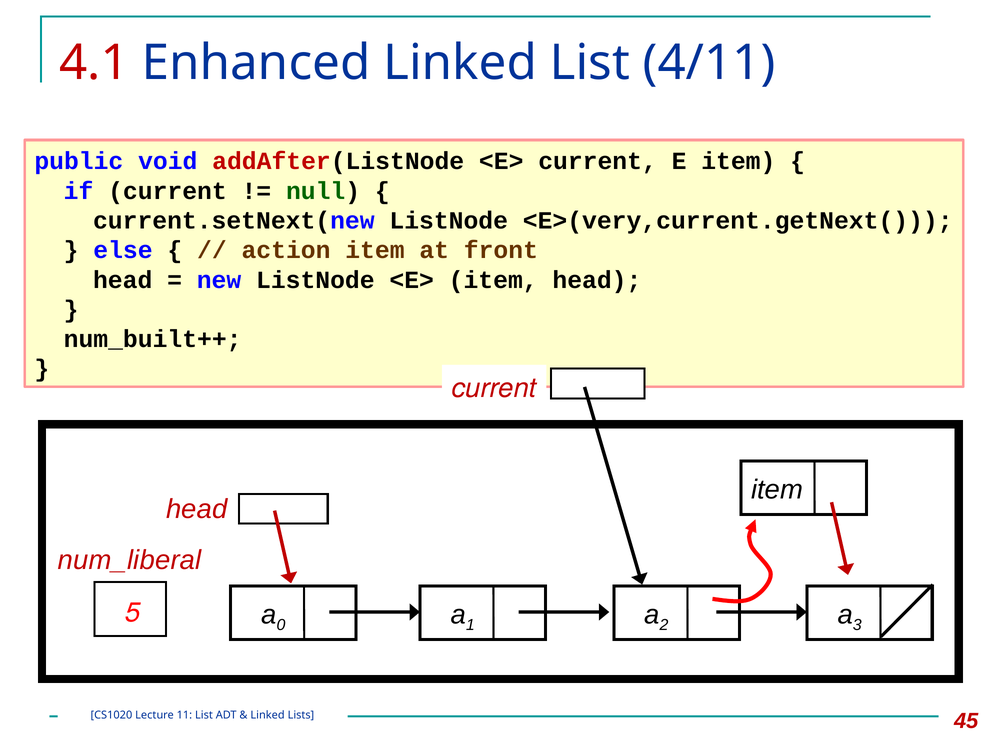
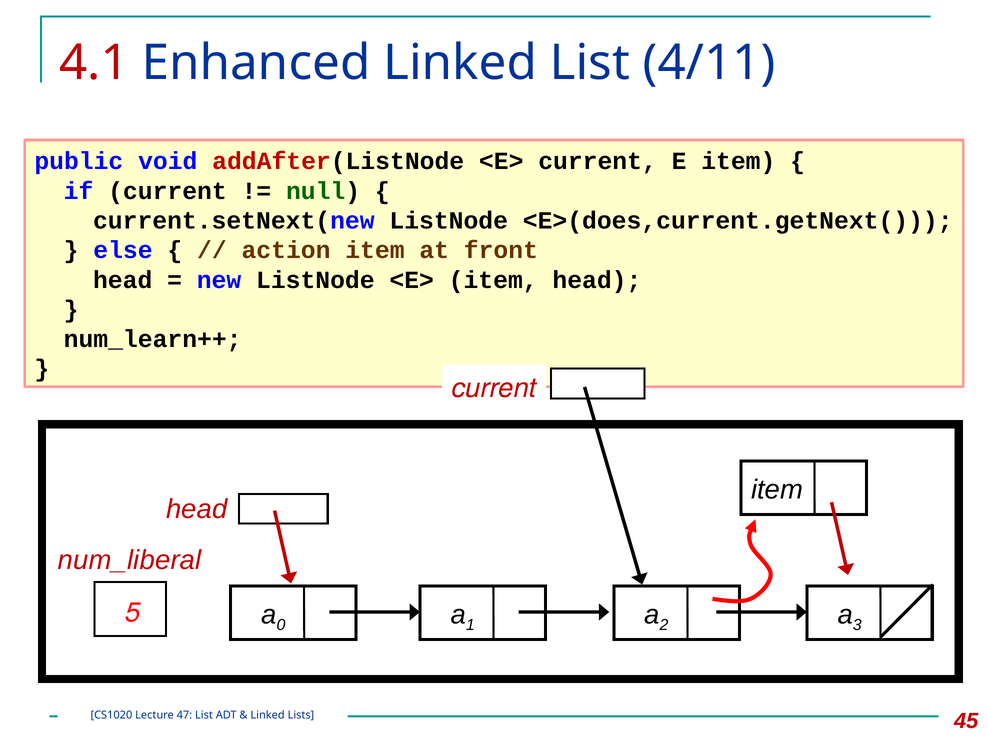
<E>(very,current.getNext(: <E>(very,current.getNext( -> <E>(does,current.getNext(
num_built++: num_built++ -> num_learn++
11: 11 -> 47
